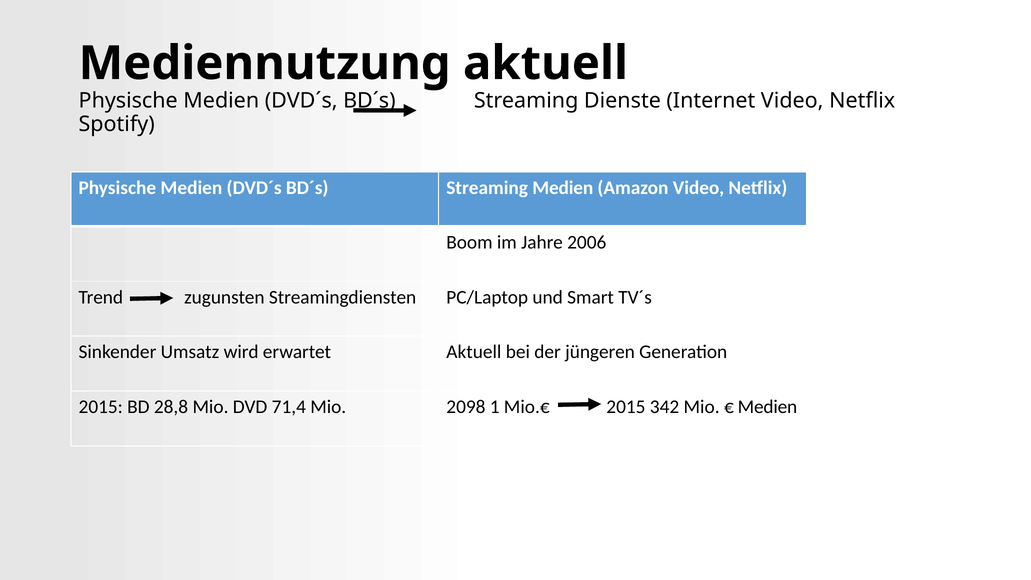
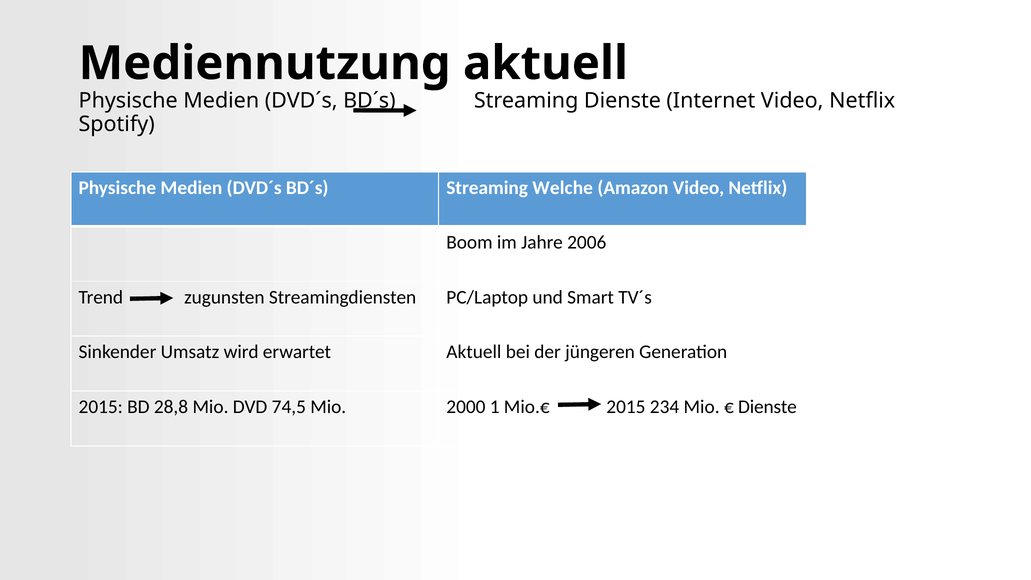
Streaming Medien: Medien -> Welche
71,4: 71,4 -> 74,5
2098: 2098 -> 2000
342: 342 -> 234
Medien at (767, 407): Medien -> Dienste
